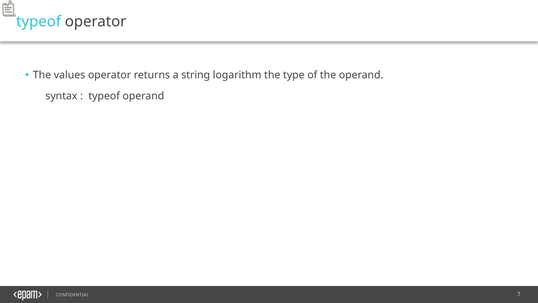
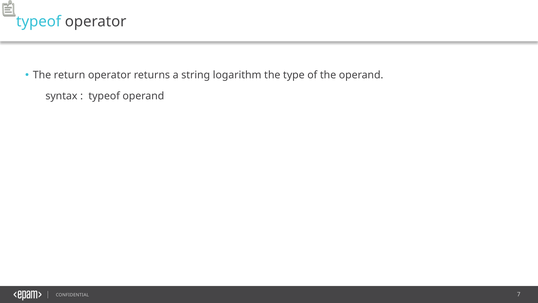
values: values -> return
